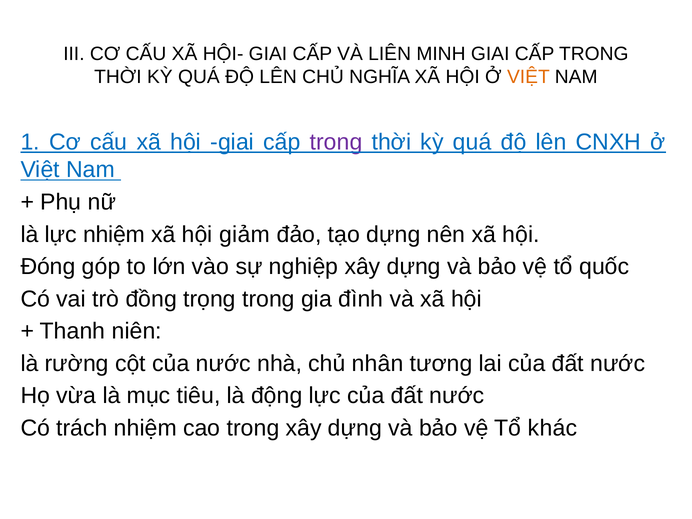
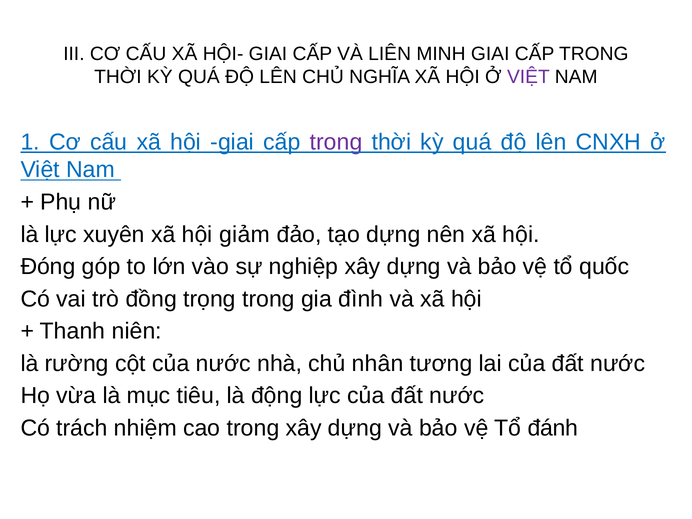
VIỆT at (528, 77) colour: orange -> purple
lực nhiệm: nhiệm -> xuyên
khác: khác -> đánh
